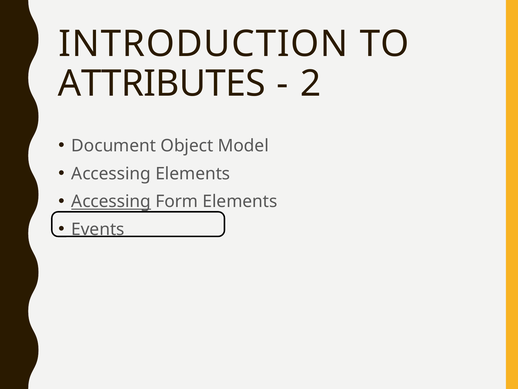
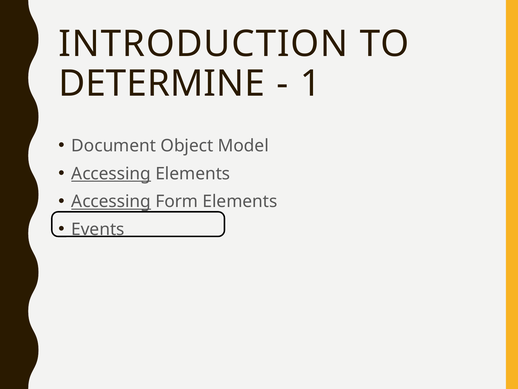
ATTRIBUTES: ATTRIBUTES -> DETERMINE
2: 2 -> 1
Accessing at (111, 174) underline: none -> present
